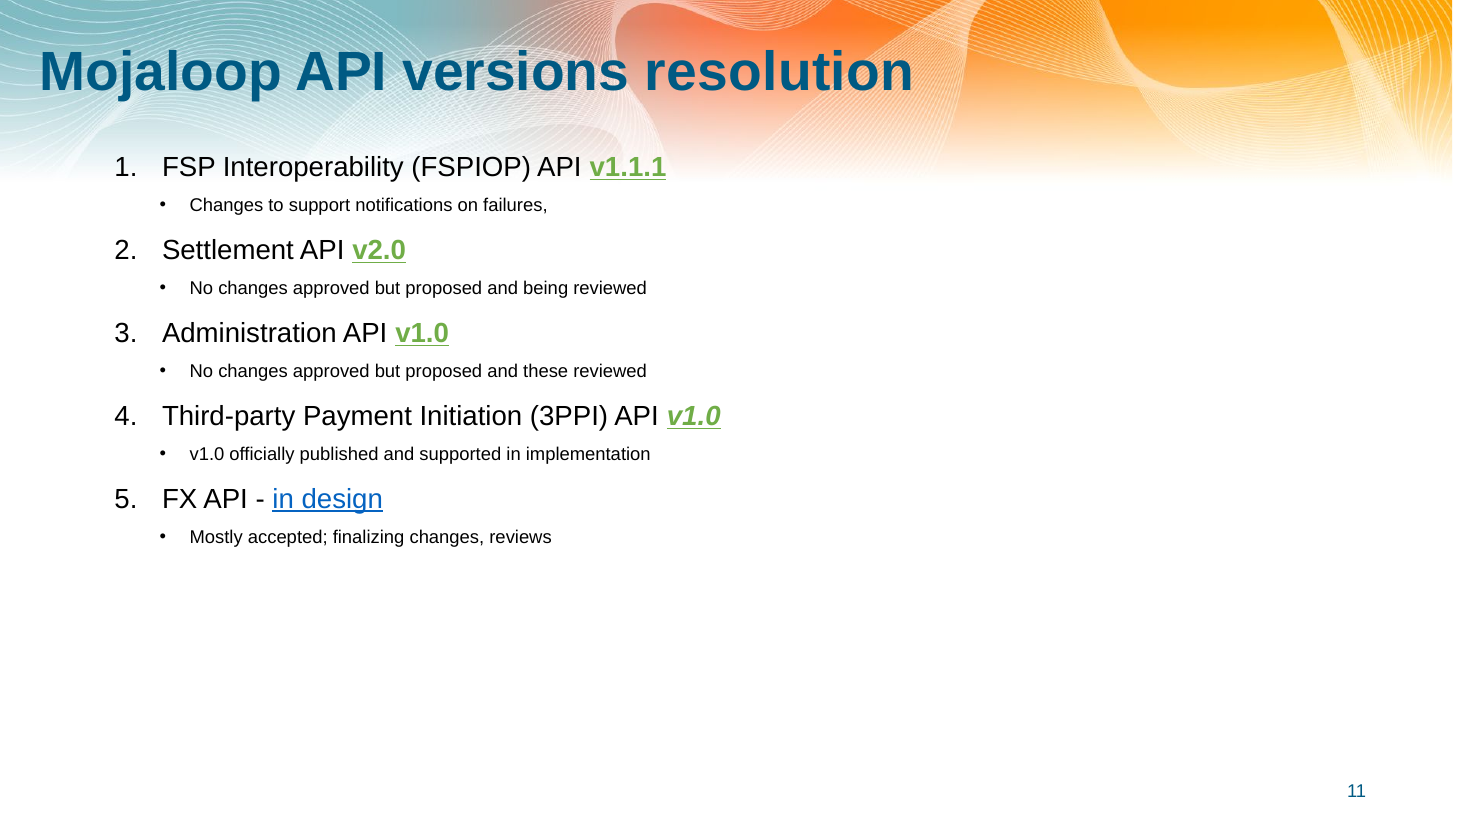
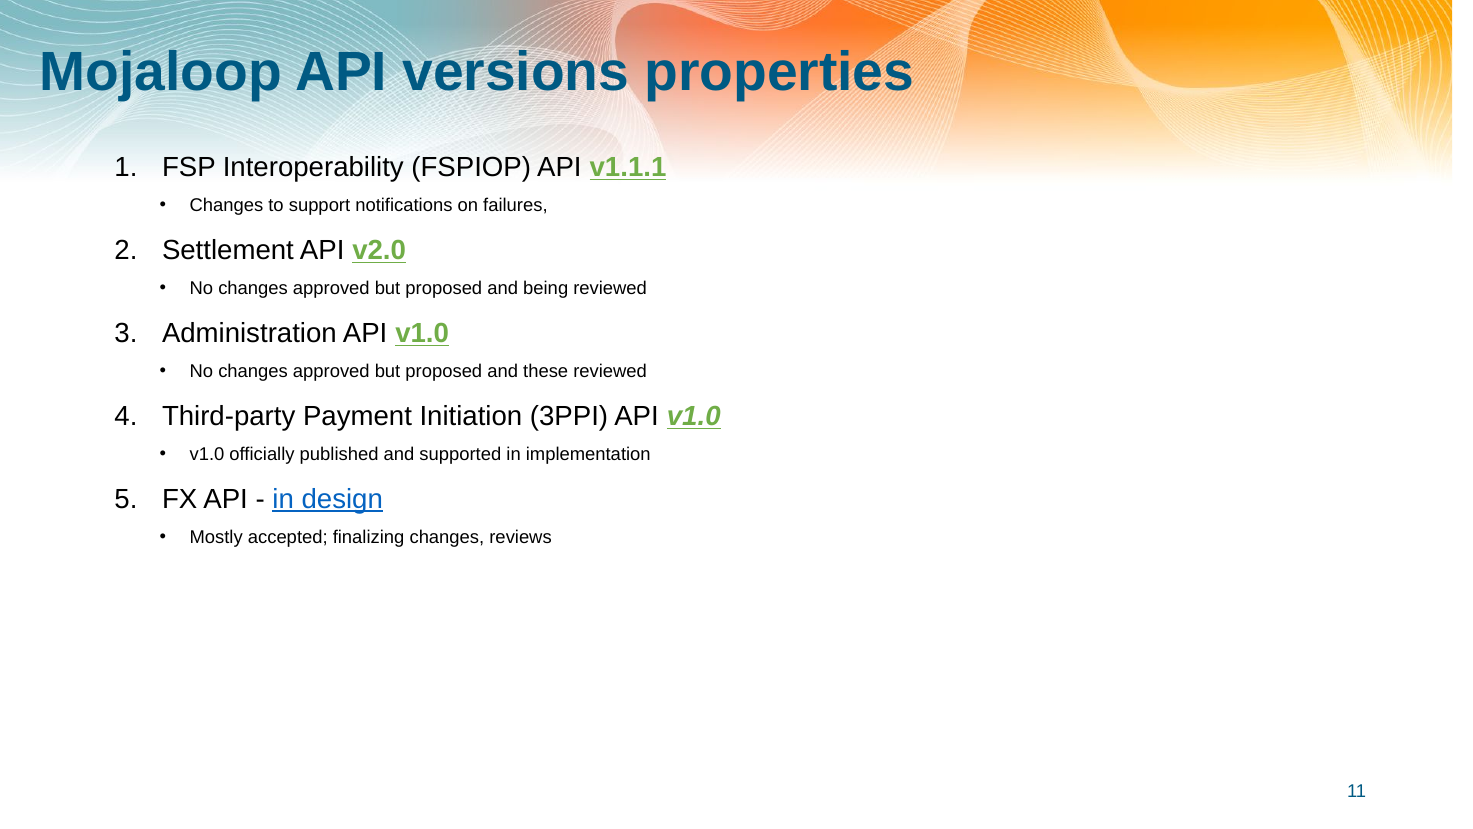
resolution: resolution -> properties
